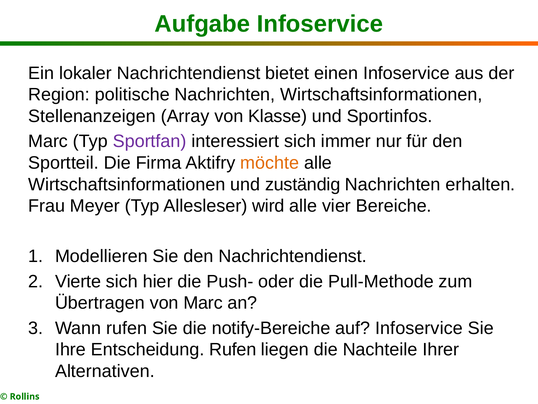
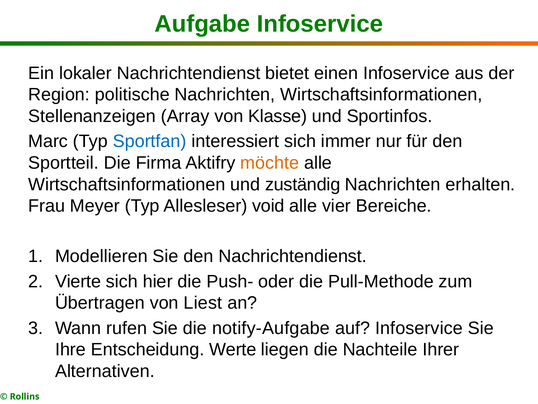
Sportfan colour: purple -> blue
wird: wird -> void
von Marc: Marc -> Liest
notify-Bereiche: notify-Bereiche -> notify-Aufgabe
Entscheidung Rufen: Rufen -> Werte
